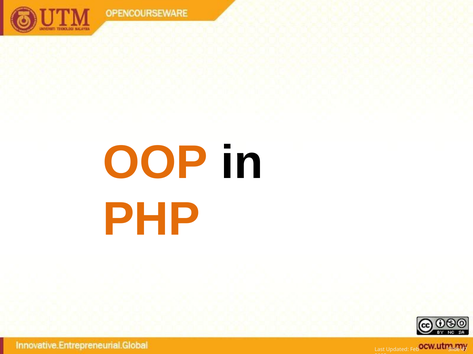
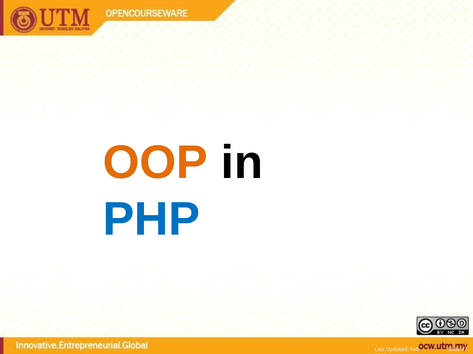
PHP colour: orange -> blue
